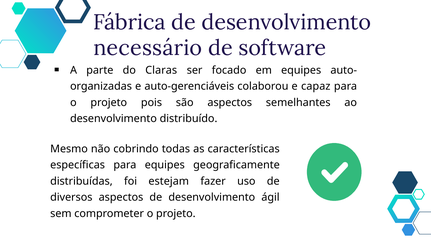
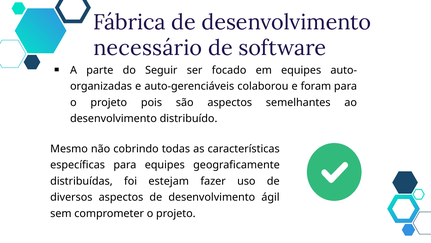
Claras: Claras -> Seguir
capaz: capaz -> foram
